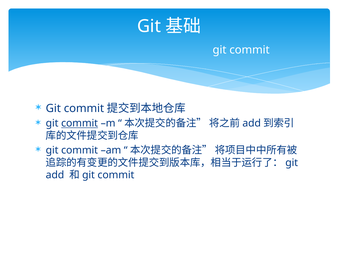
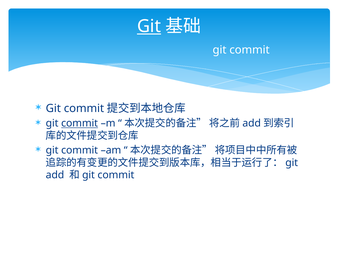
Git at (149, 26) underline: none -> present
